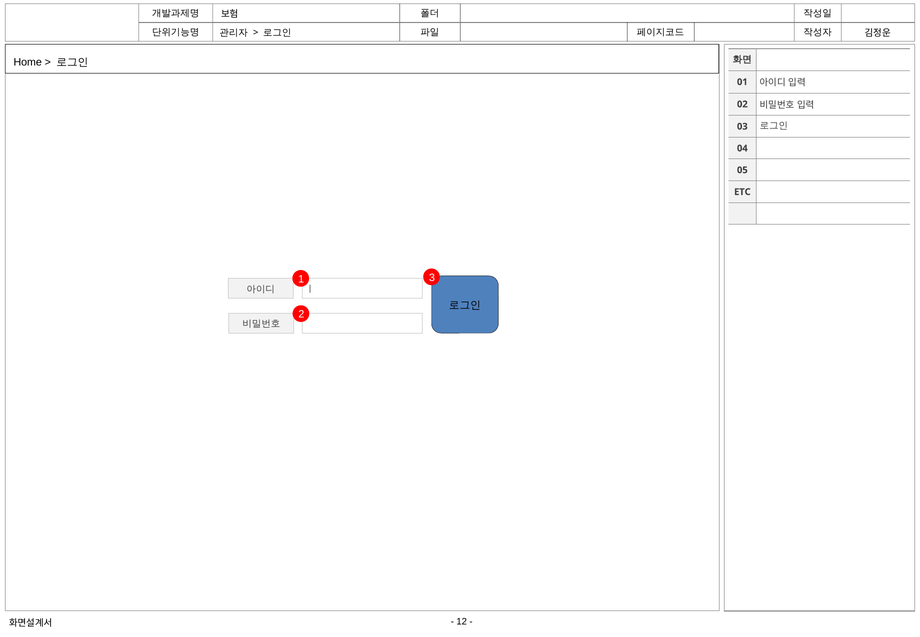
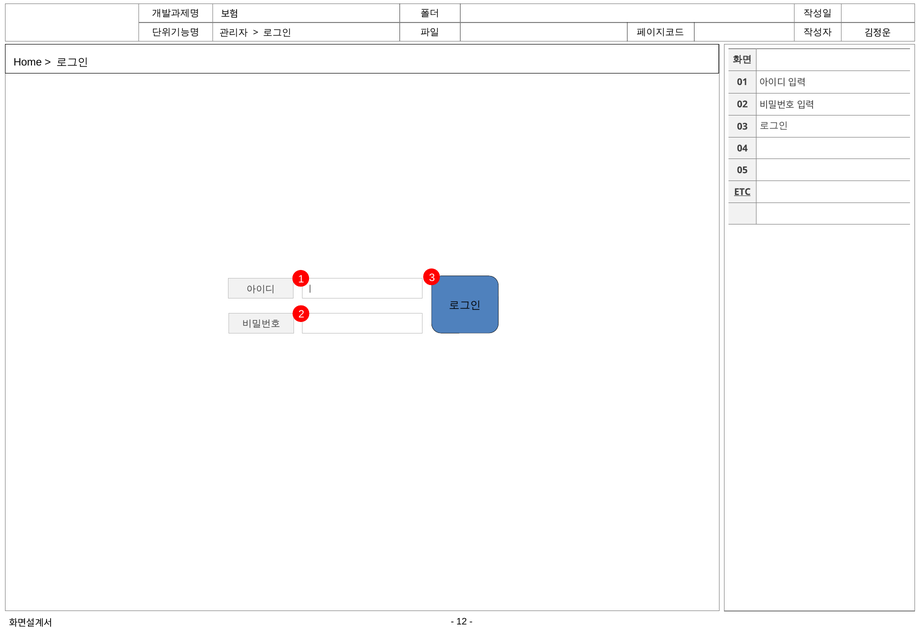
ETC underline: none -> present
